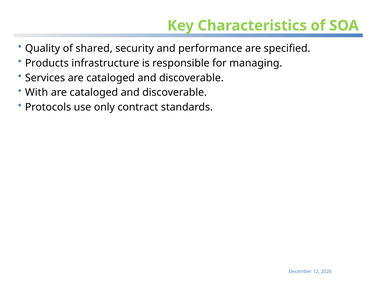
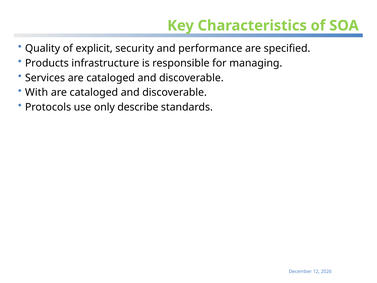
shared: shared -> explicit
contract: contract -> describe
